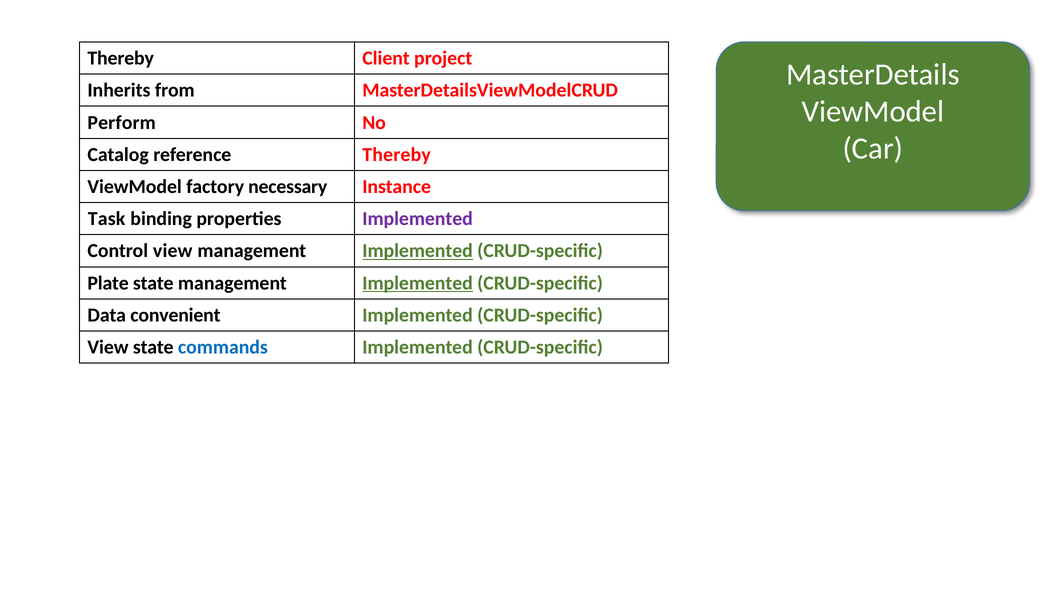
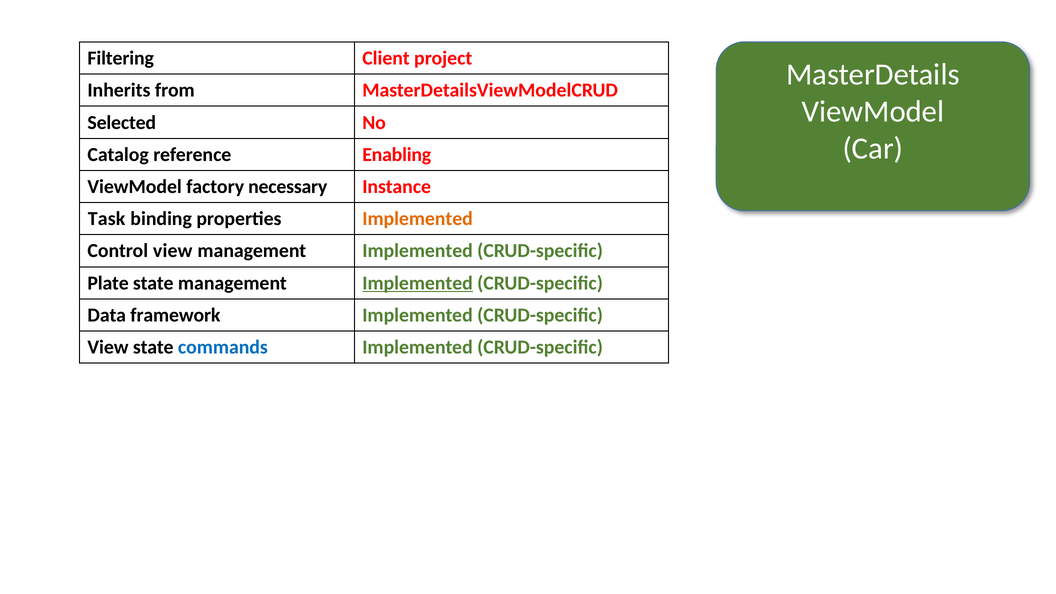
Thereby at (121, 58): Thereby -> Filtering
Perform: Perform -> Selected
reference Thereby: Thereby -> Enabling
Implemented at (418, 219) colour: purple -> orange
Implemented at (418, 251) underline: present -> none
convenient: convenient -> framework
